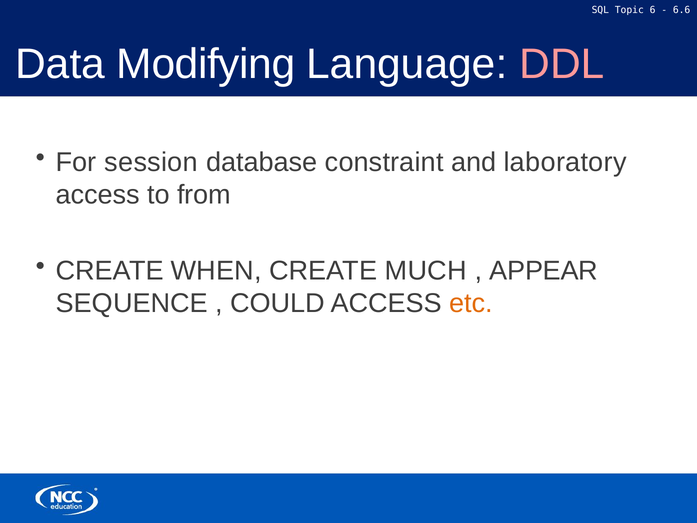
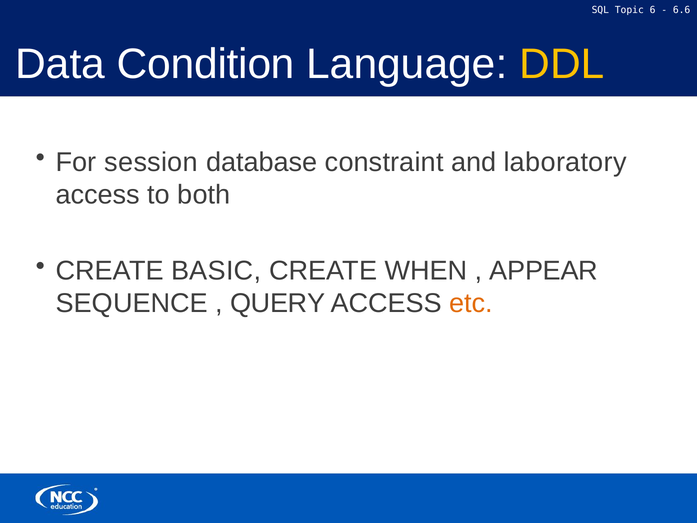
Modifying: Modifying -> Condition
DDL colour: pink -> yellow
from: from -> both
WHEN: WHEN -> BASIC
MUCH: MUCH -> WHEN
COULD: COULD -> QUERY
